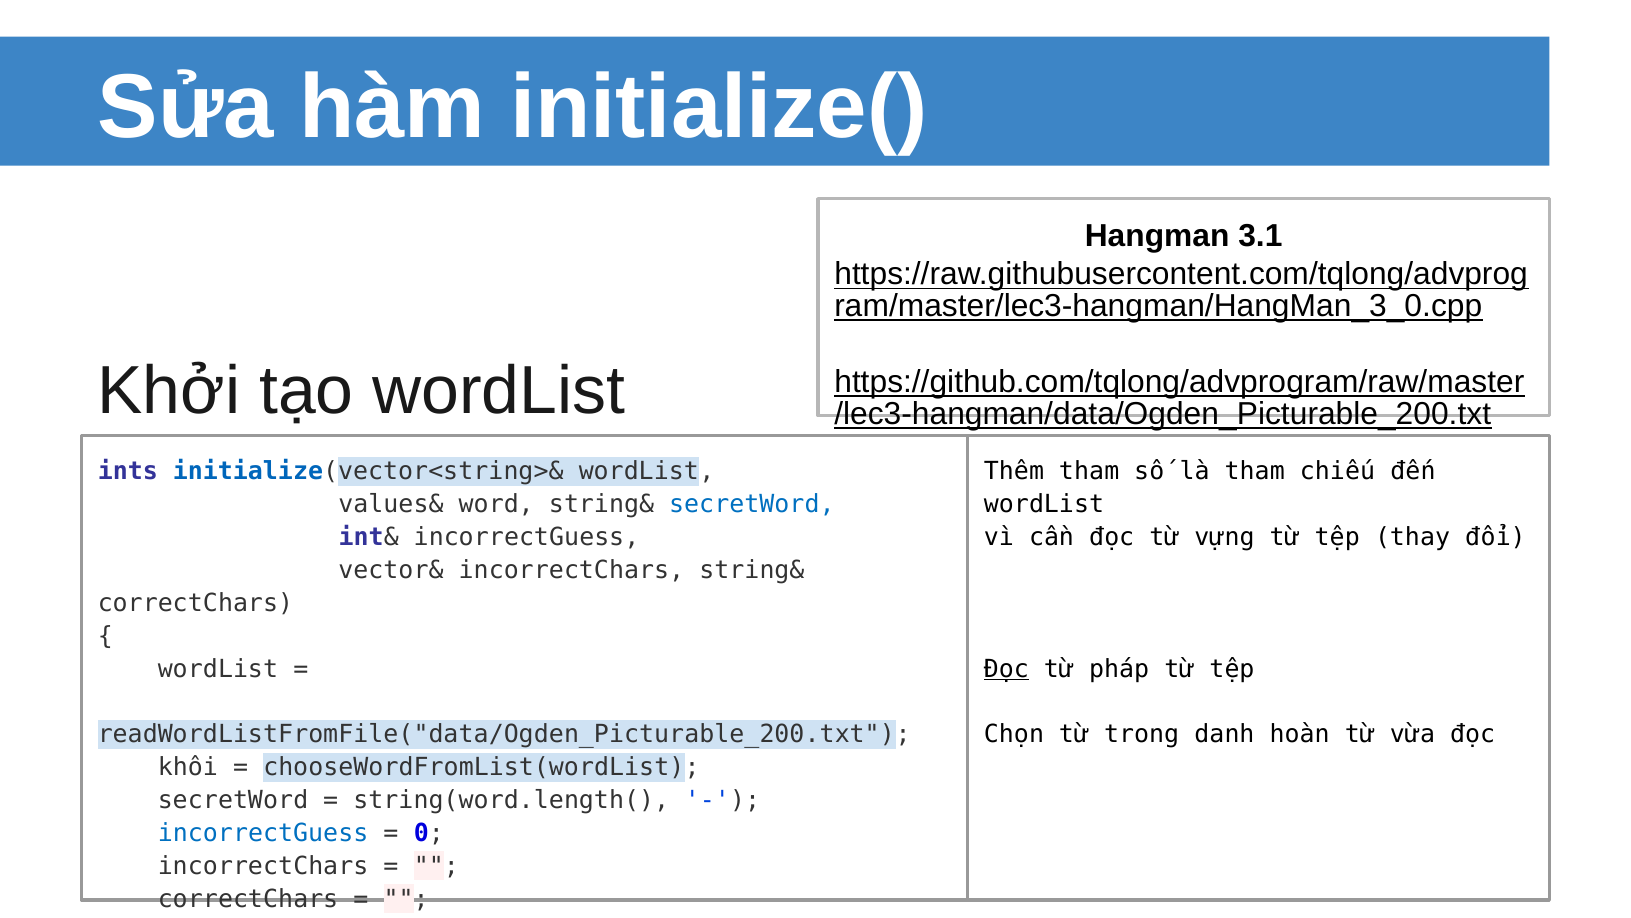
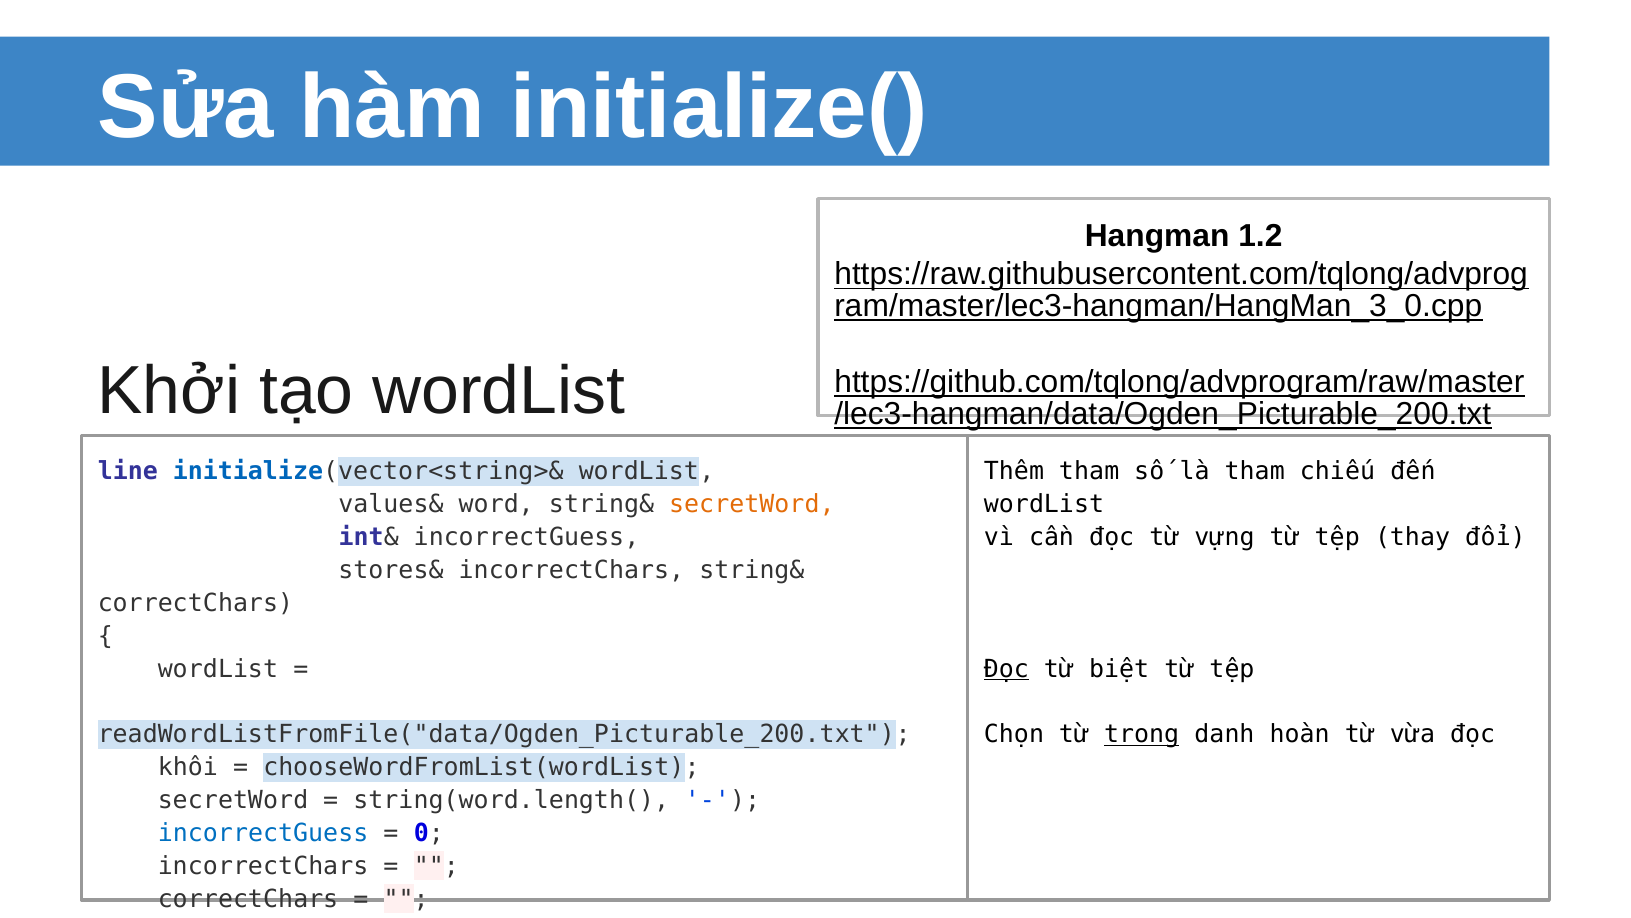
3.1: 3.1 -> 1.2
ints: ints -> line
secretWord at (752, 504) colour: blue -> orange
vector&: vector& -> stores&
pháp: pháp -> biệt
trong underline: none -> present
